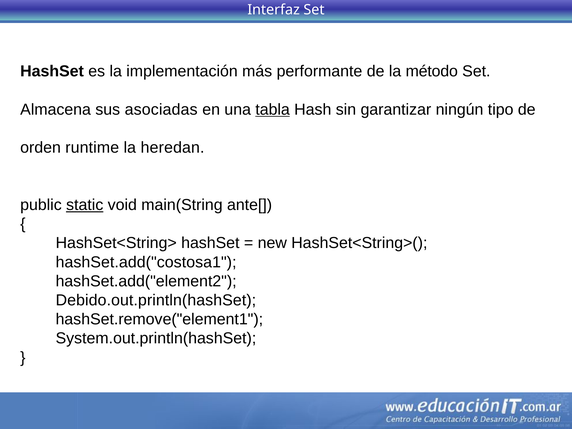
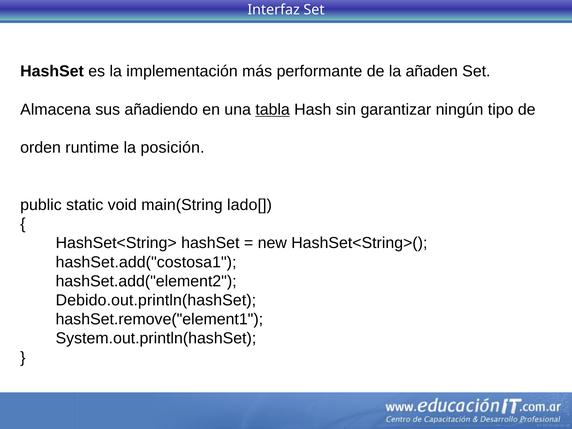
método: método -> añaden
asociadas: asociadas -> añadiendo
heredan: heredan -> posición
static underline: present -> none
ante[: ante[ -> lado[
